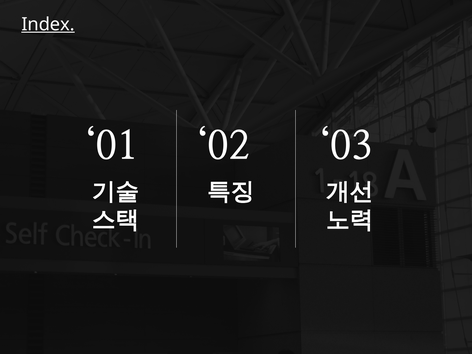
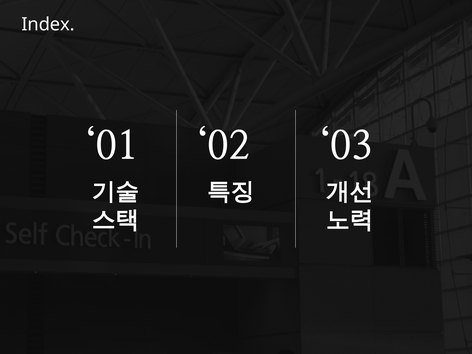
Index underline: present -> none
